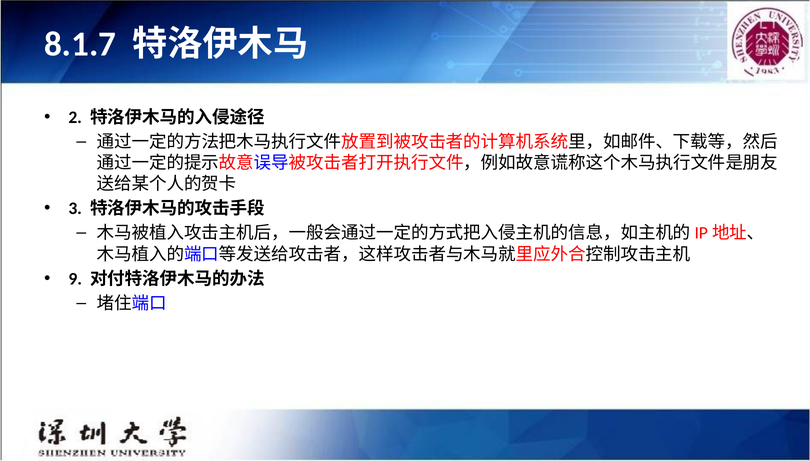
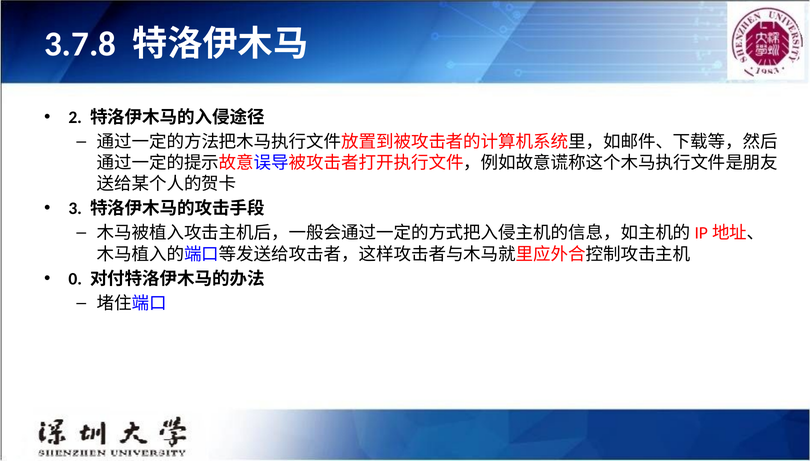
8.1.7: 8.1.7 -> 3.7.8
9: 9 -> 0
